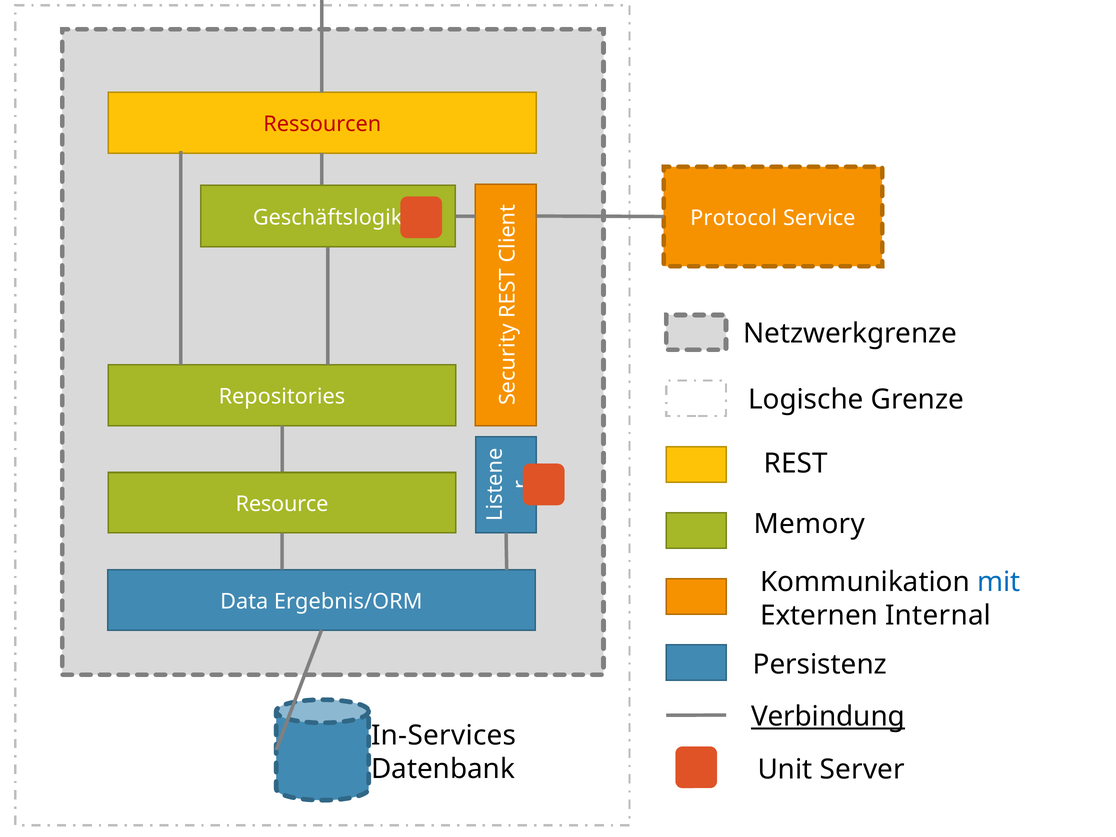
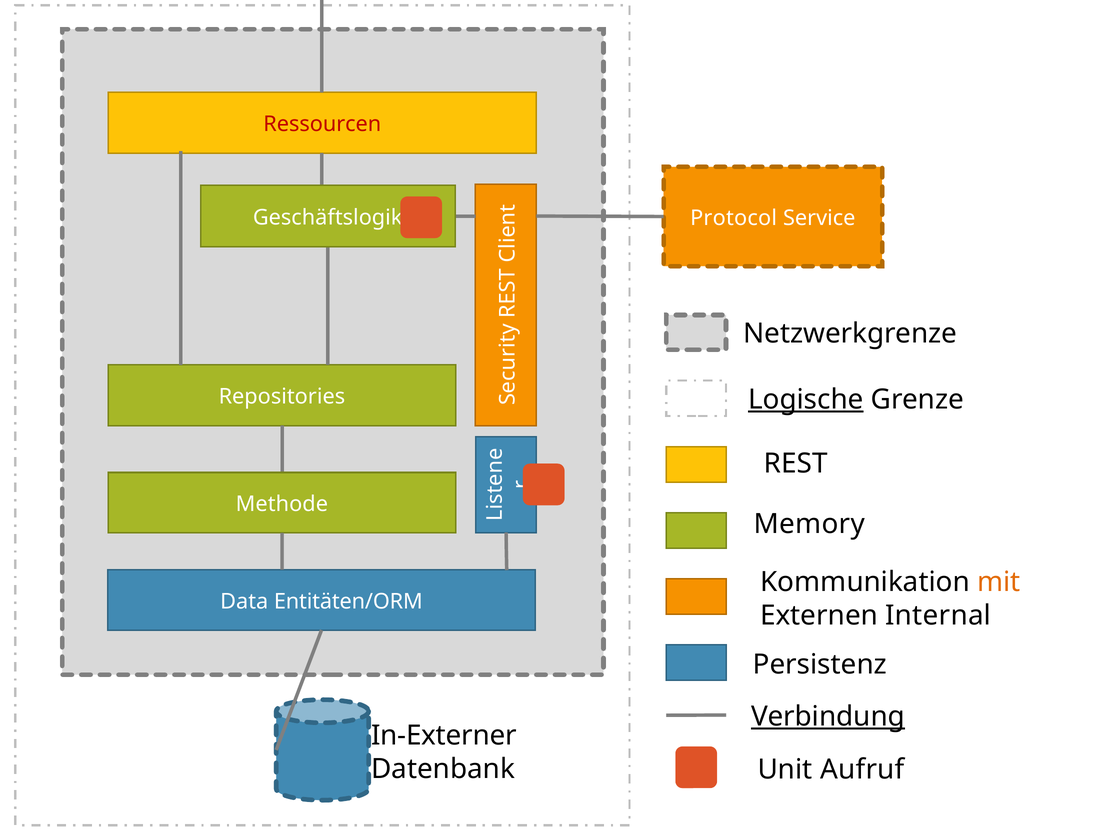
Logische underline: none -> present
Resource: Resource -> Methode
mit colour: blue -> orange
Ergebnis/ORM: Ergebnis/ORM -> Entitäten/ORM
In-Services: In-Services -> In-Externer
Server: Server -> Aufruf
